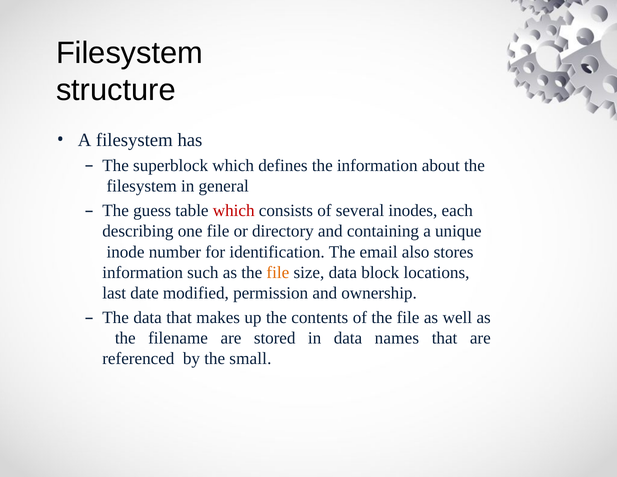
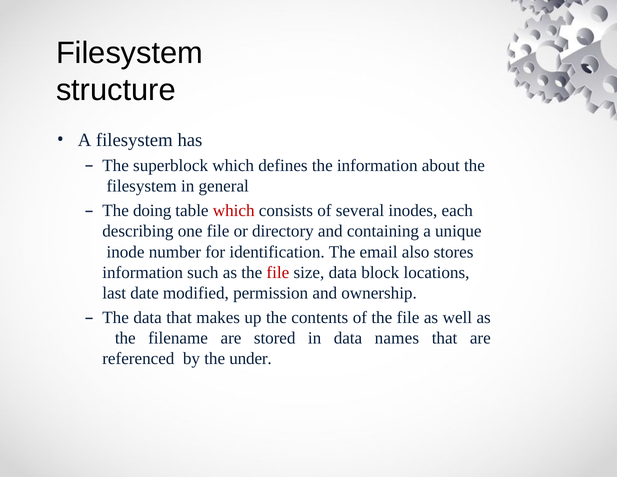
guess: guess -> doing
file at (278, 272) colour: orange -> red
small: small -> under
